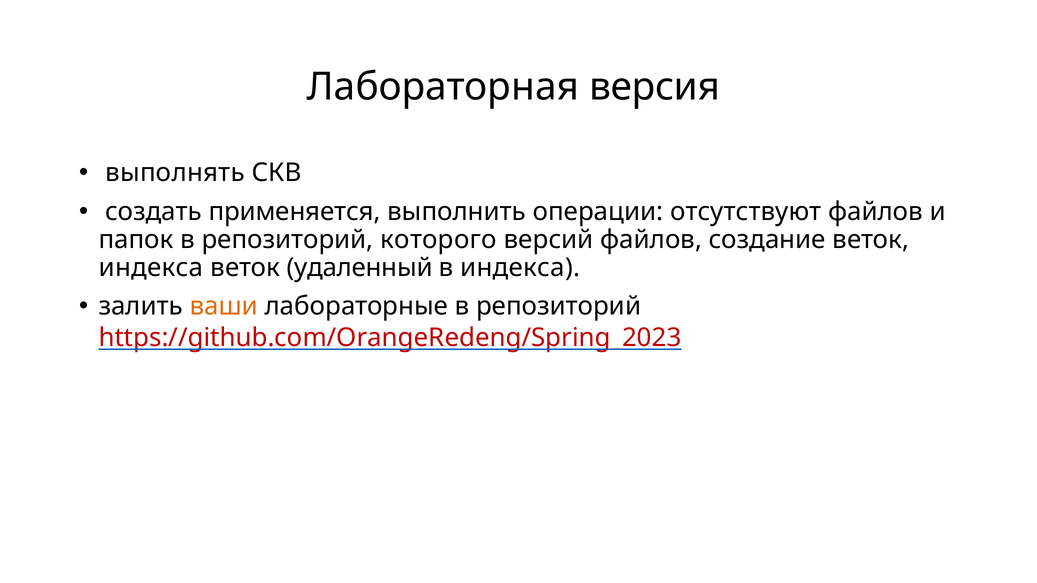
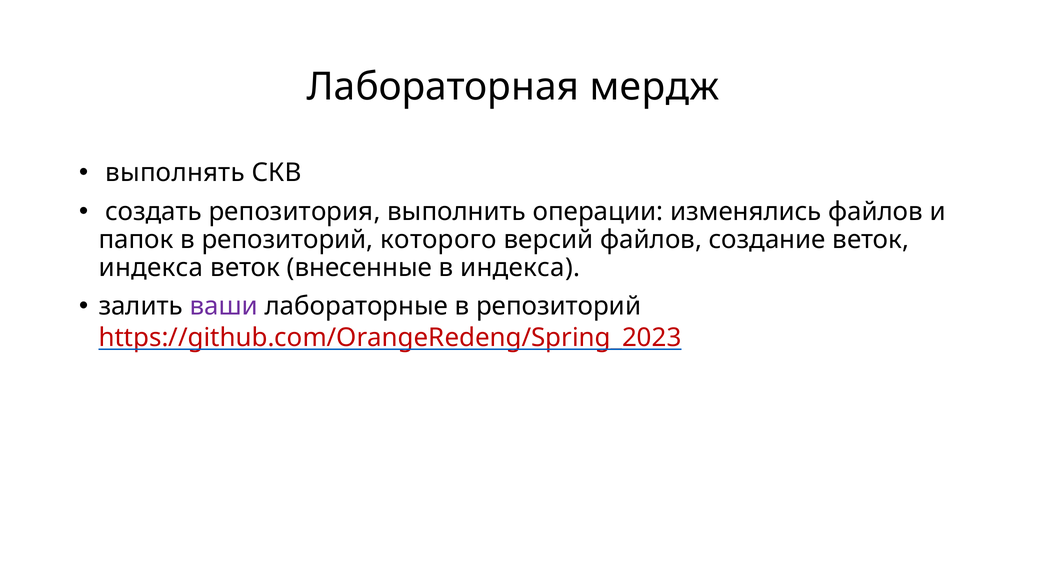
версия: версия -> мердж
применяется: применяется -> репозитория
отсутствуют: отсутствуют -> изменялись
удаленный: удаленный -> внесенные
ваши colour: orange -> purple
